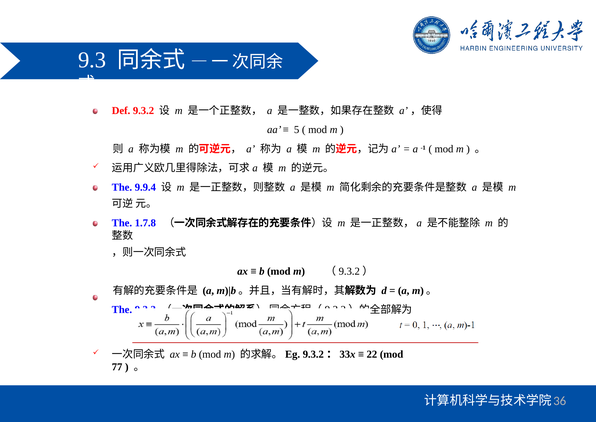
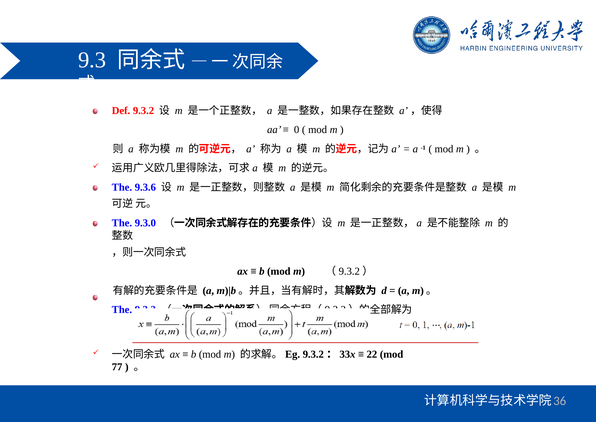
5: 5 -> 0
9.9.4: 9.9.4 -> 9.3.6
1.7.8: 1.7.8 -> 9.3.0
